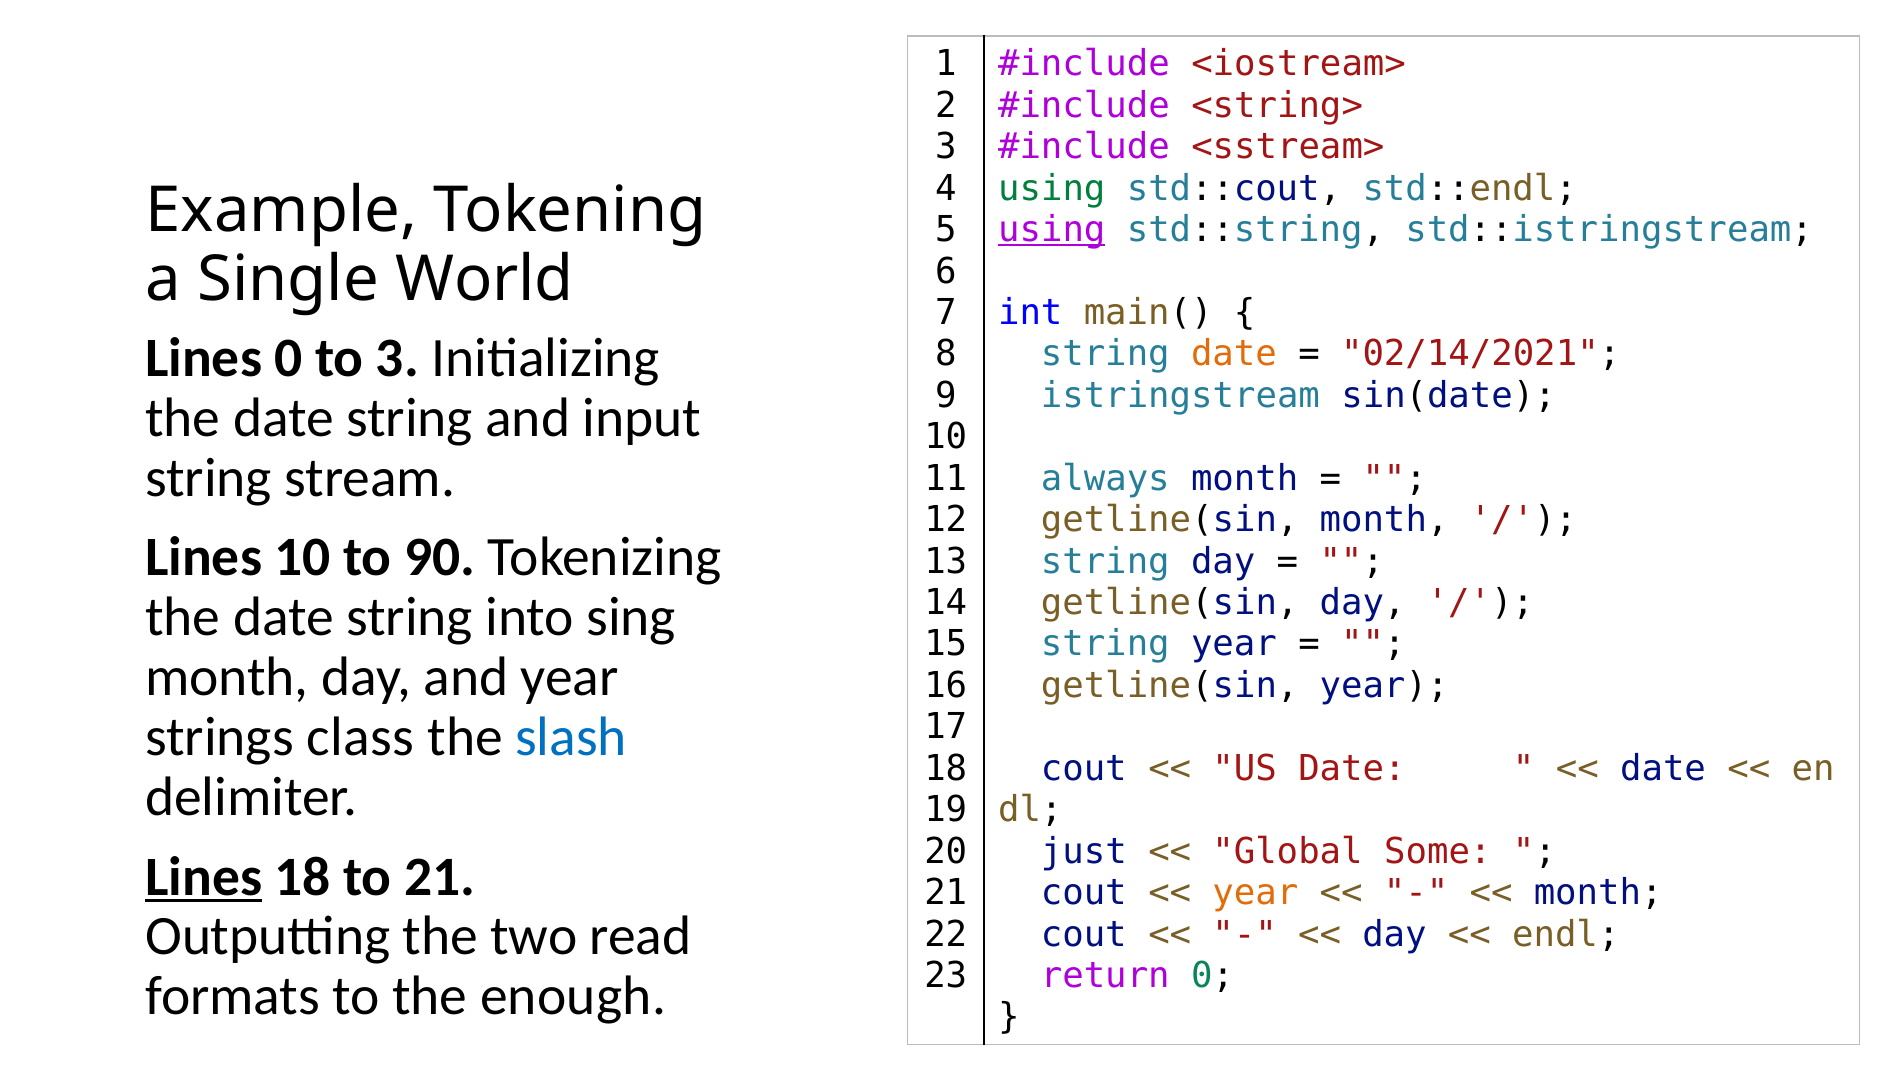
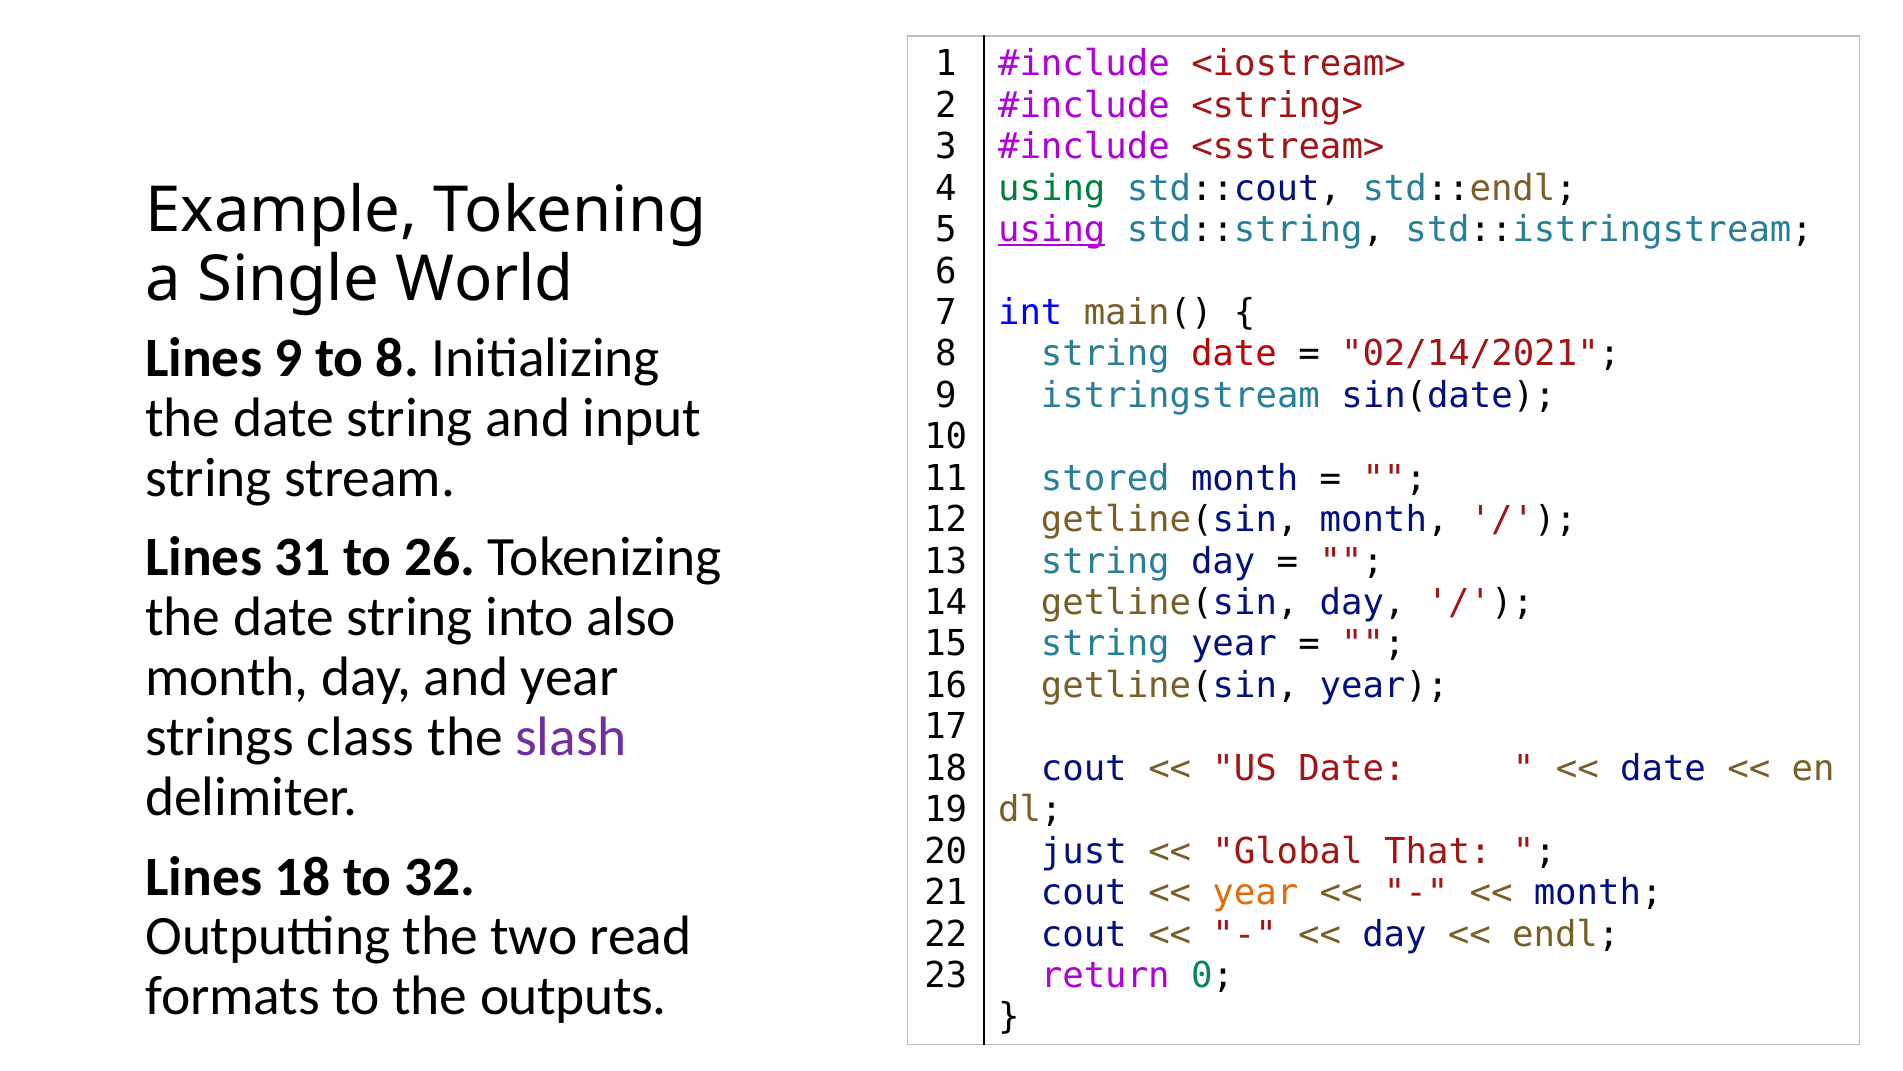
Lines 0: 0 -> 9
to 3: 3 -> 8
date at (1234, 354) colour: orange -> red
always: always -> stored
Lines 10: 10 -> 31
90: 90 -> 26
sing: sing -> also
slash colour: blue -> purple
Some: Some -> That
Lines at (204, 876) underline: present -> none
to 21: 21 -> 32
enough: enough -> outputs
